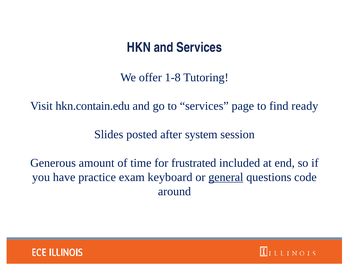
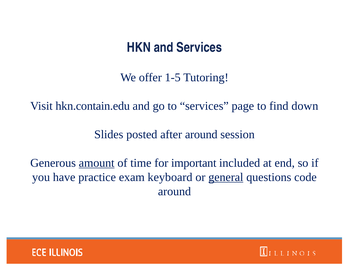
1-8: 1-8 -> 1-5
ready: ready -> down
after system: system -> around
amount underline: none -> present
frustrated: frustrated -> important
